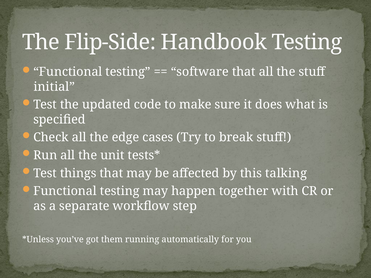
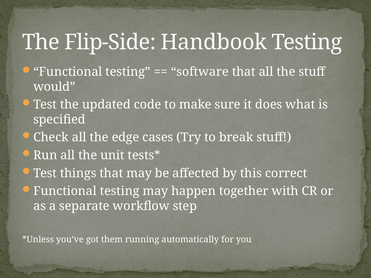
initial: initial -> would
talking: talking -> correct
